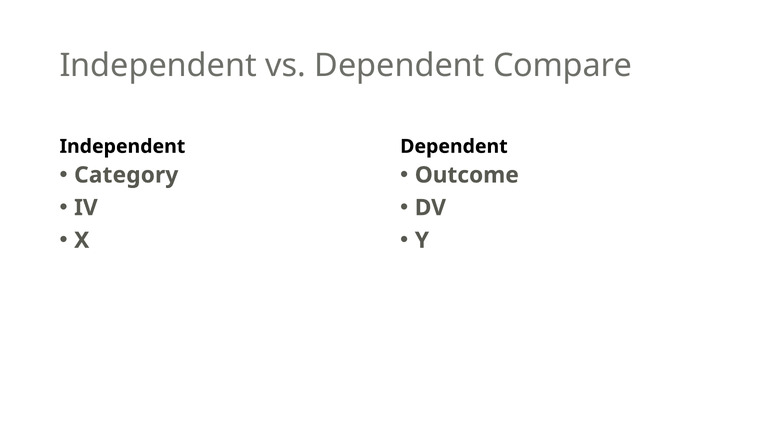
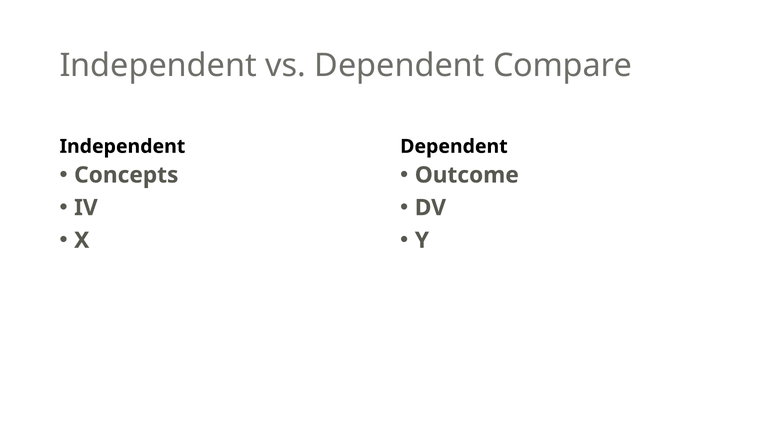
Category: Category -> Concepts
